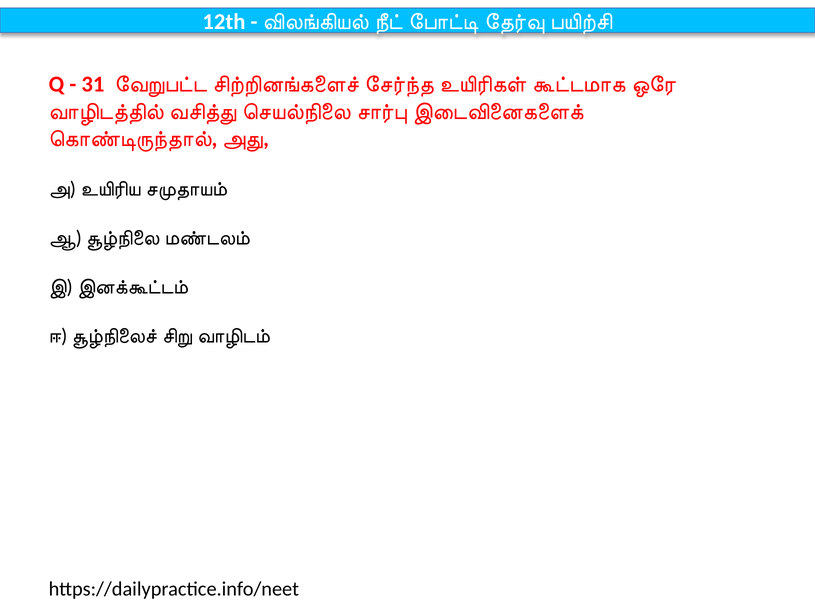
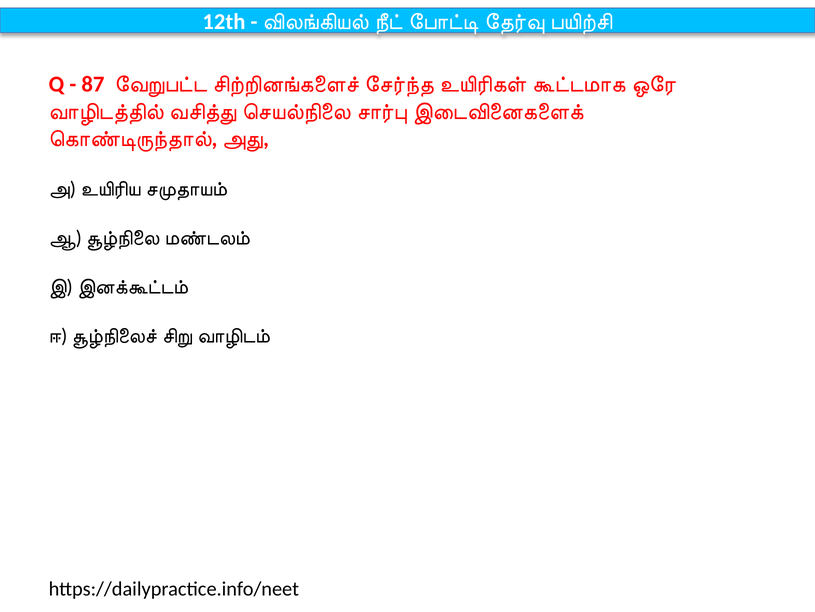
31: 31 -> 87
